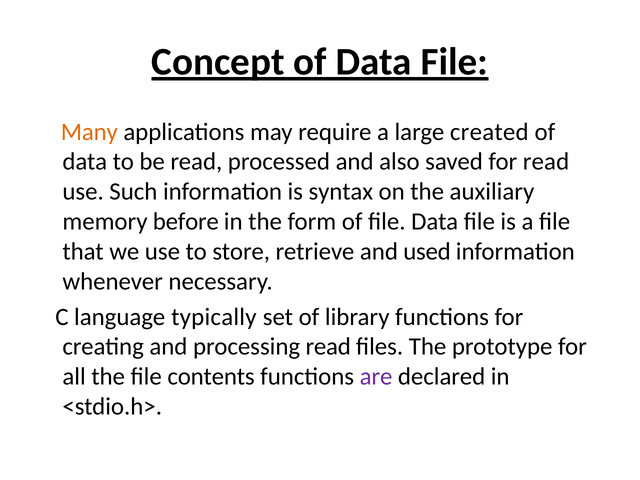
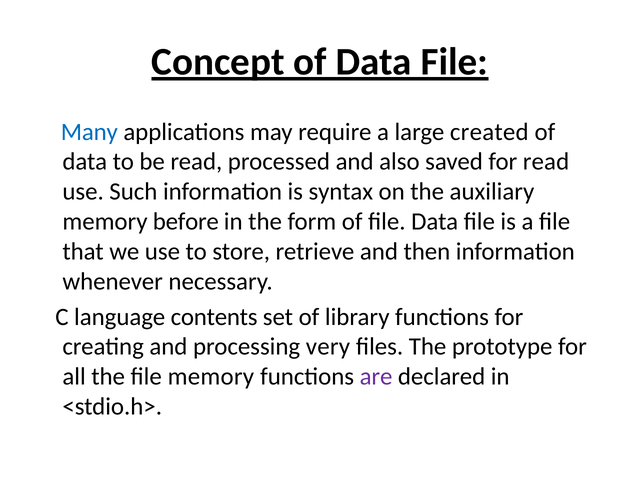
Many colour: orange -> blue
used: used -> then
typically: typically -> contents
processing read: read -> very
file contents: contents -> memory
